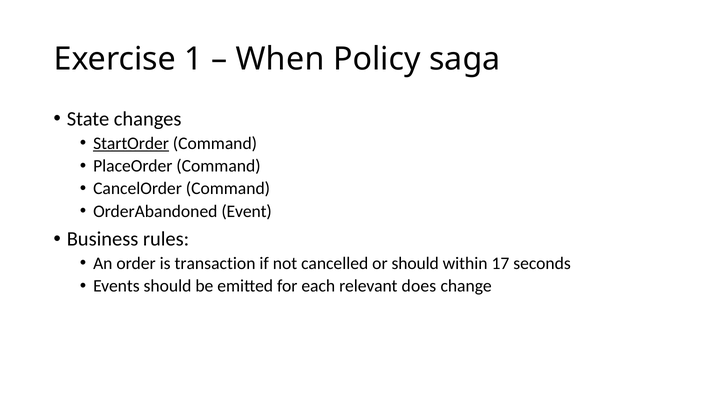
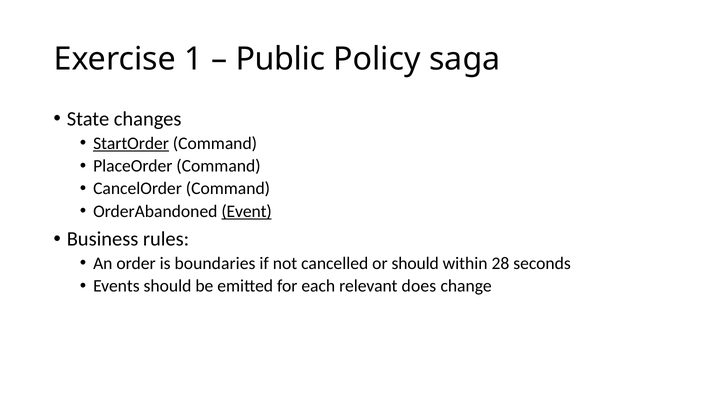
When: When -> Public
Event underline: none -> present
transaction: transaction -> boundaries
17: 17 -> 28
